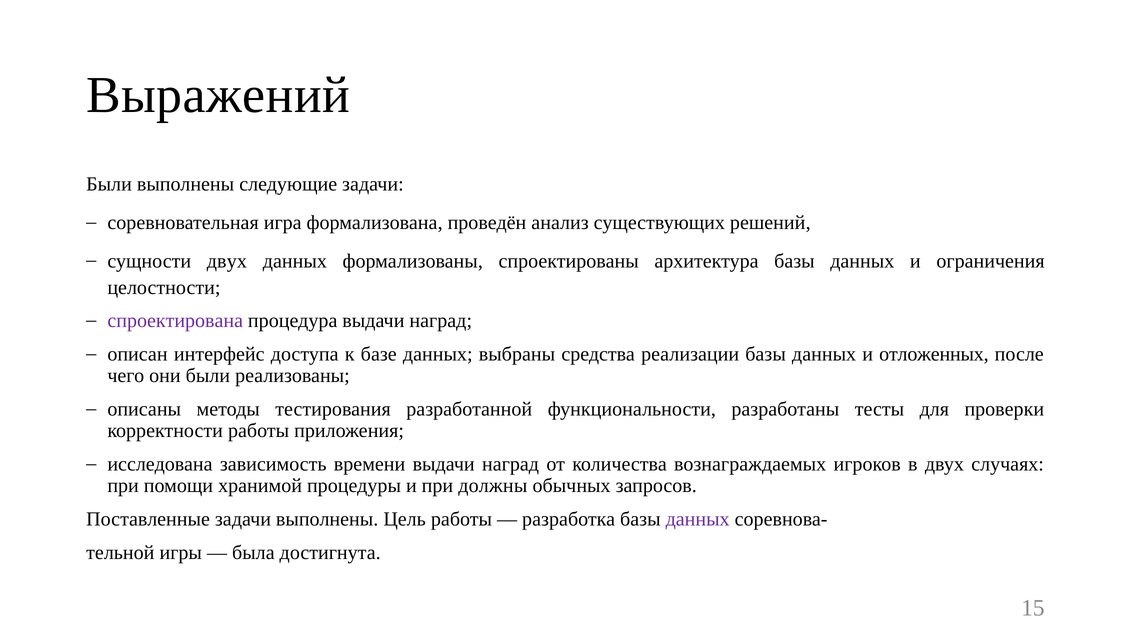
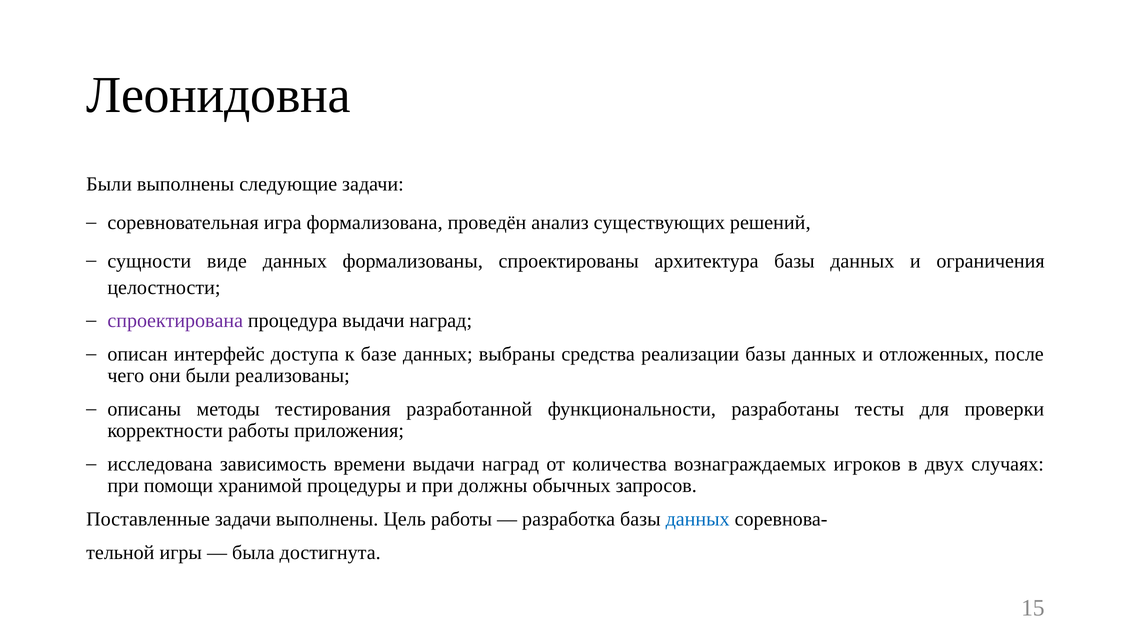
Выражений: Выражений -> Леонидовна
сущности двух: двух -> виде
данных at (698, 519) colour: purple -> blue
